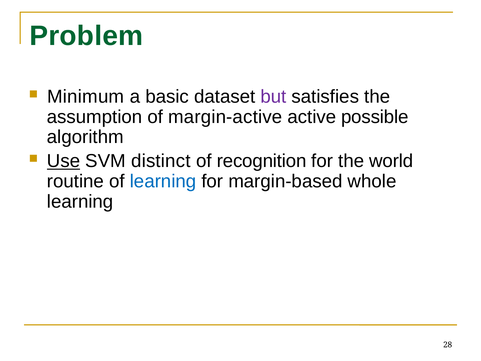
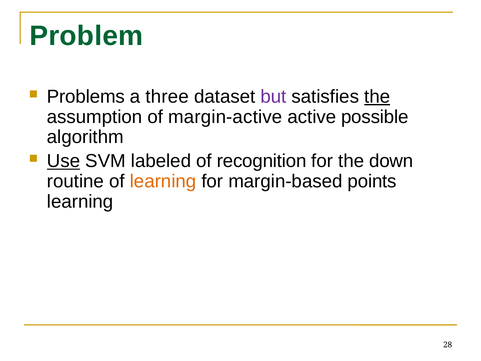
Minimum: Minimum -> Problems
basic: basic -> three
the at (377, 97) underline: none -> present
distinct: distinct -> labeled
world: world -> down
learning at (163, 181) colour: blue -> orange
whole: whole -> points
